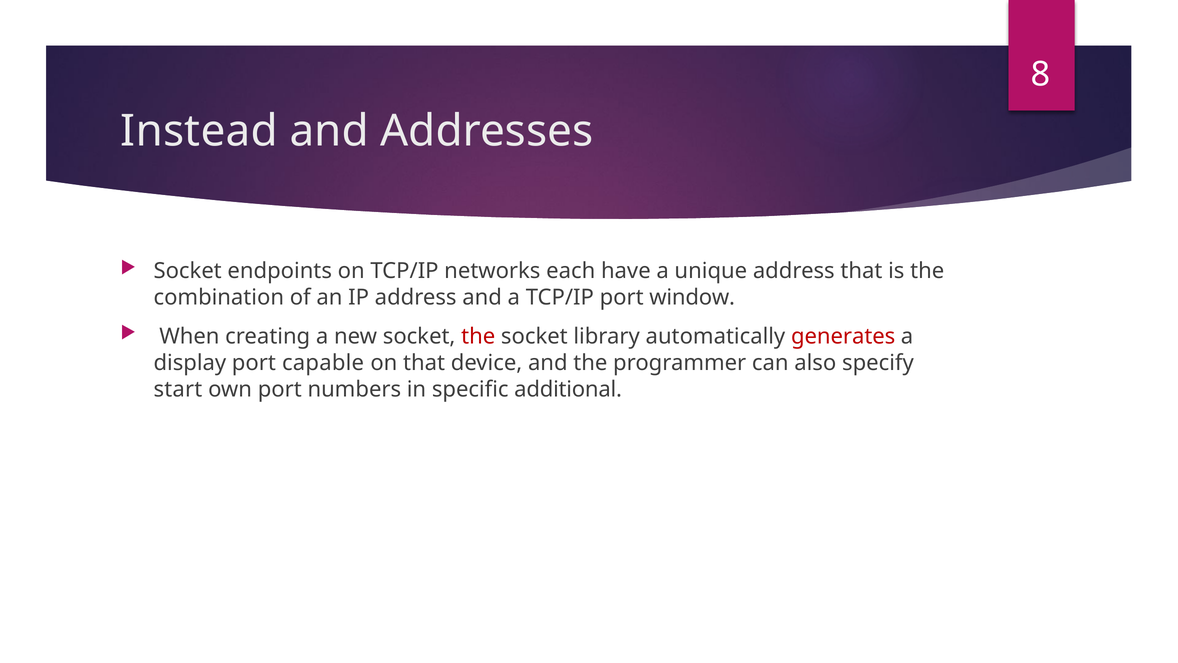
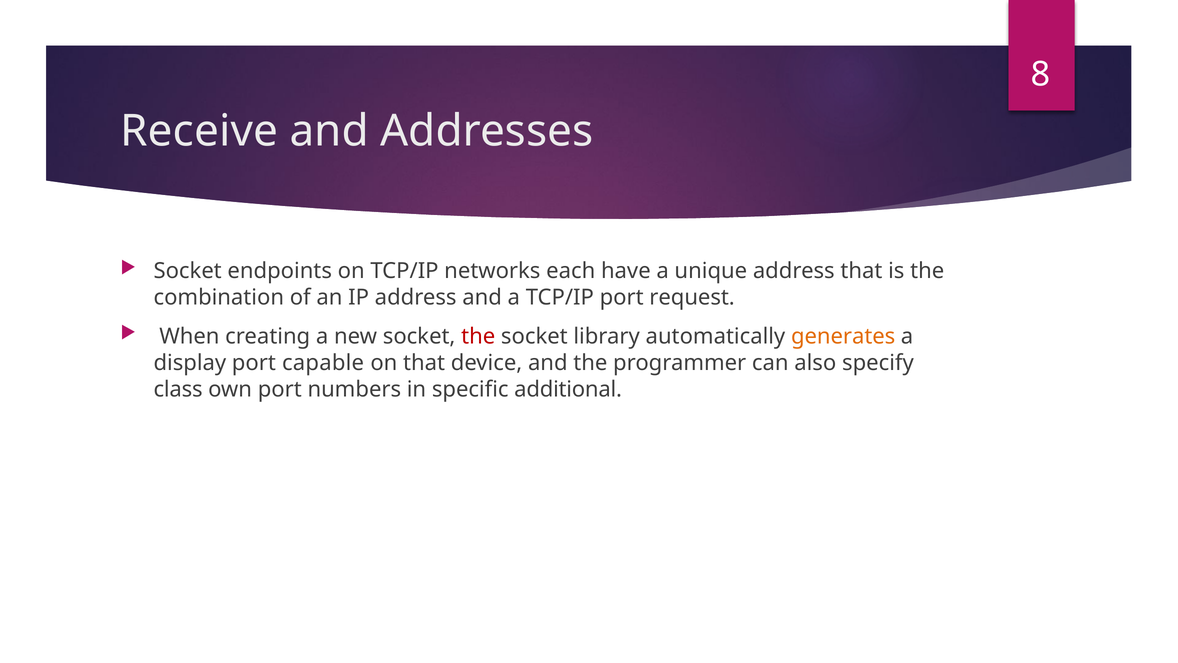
Instead: Instead -> Receive
window: window -> request
generates colour: red -> orange
start: start -> class
